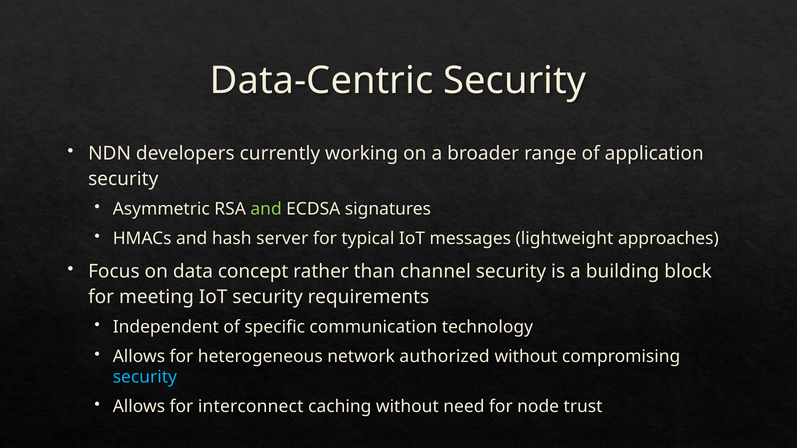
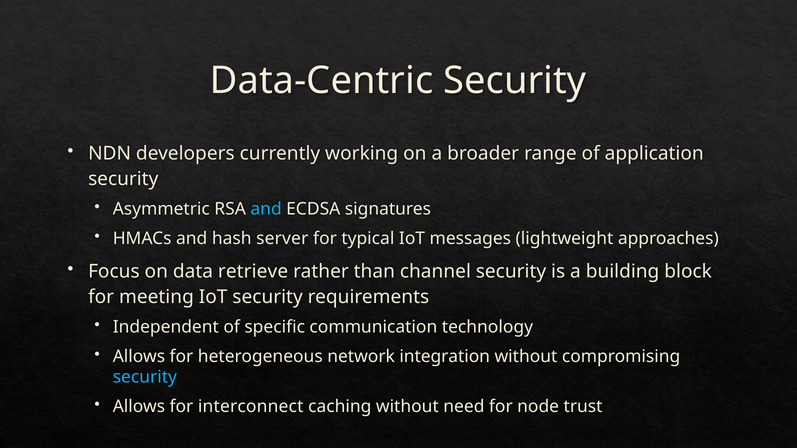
and at (266, 209) colour: light green -> light blue
concept: concept -> retrieve
authorized: authorized -> integration
